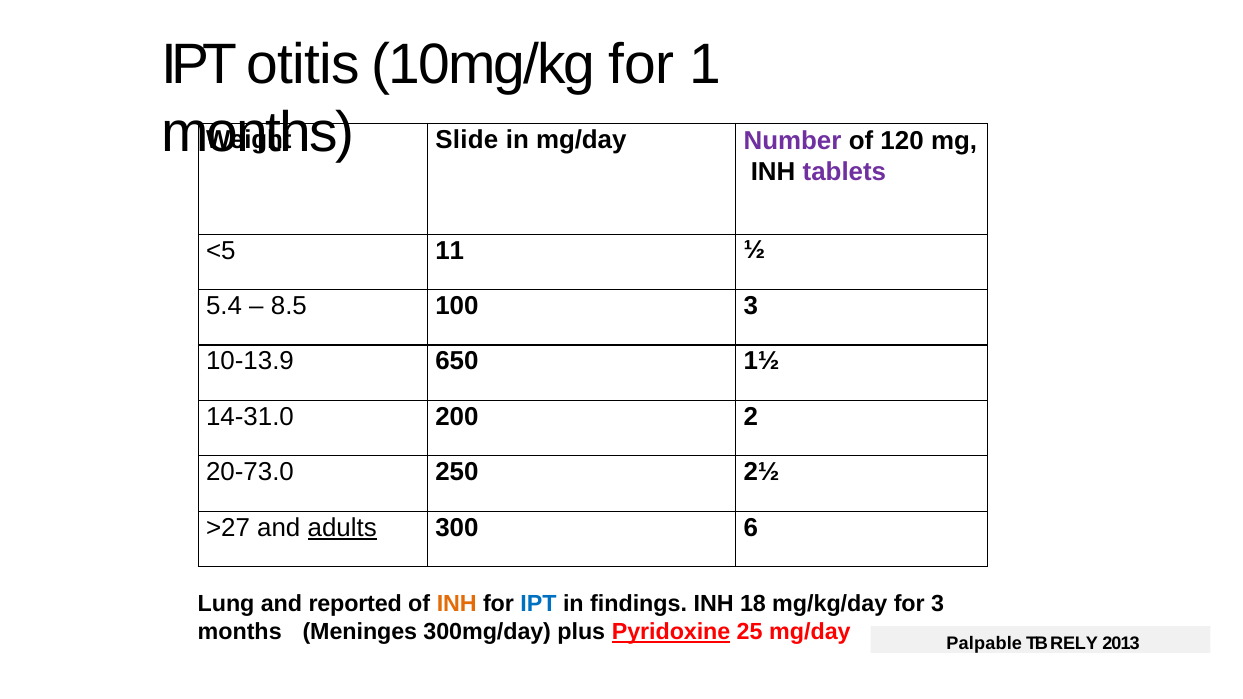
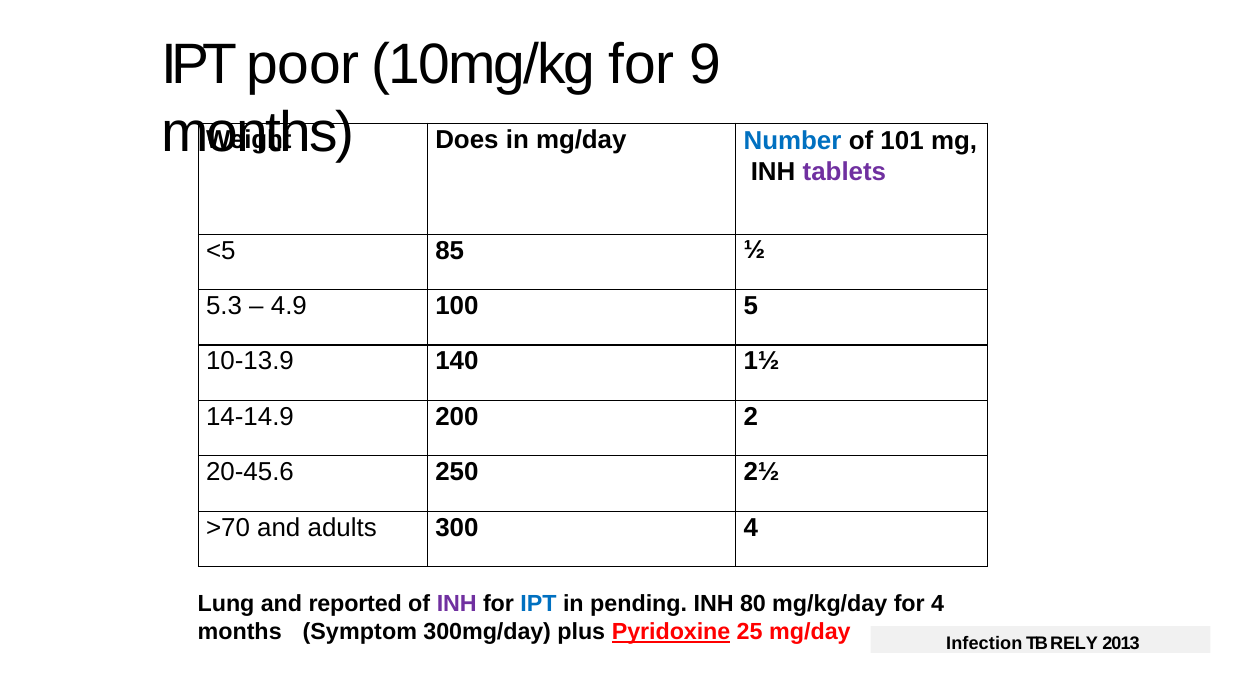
otitis: otitis -> poor
1: 1 -> 9
Slide: Slide -> Does
Number colour: purple -> blue
120: 120 -> 101
11: 11 -> 85
5.4: 5.4 -> 5.3
8.5: 8.5 -> 4.9
100 3: 3 -> 5
650: 650 -> 140
14-31.0: 14-31.0 -> 14-14.9
20-73.0: 20-73.0 -> 20-45.6
>27: >27 -> >70
adults underline: present -> none
300 6: 6 -> 4
INH at (457, 604) colour: orange -> purple
findings: findings -> pending
18: 18 -> 80
for 3: 3 -> 4
Meninges: Meninges -> Symptom
Palpable: Palpable -> Infection
